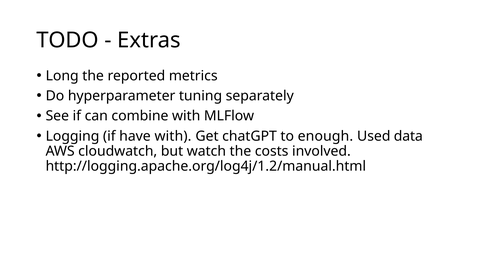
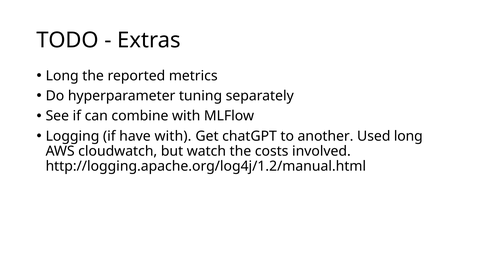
enough: enough -> another
Used data: data -> long
